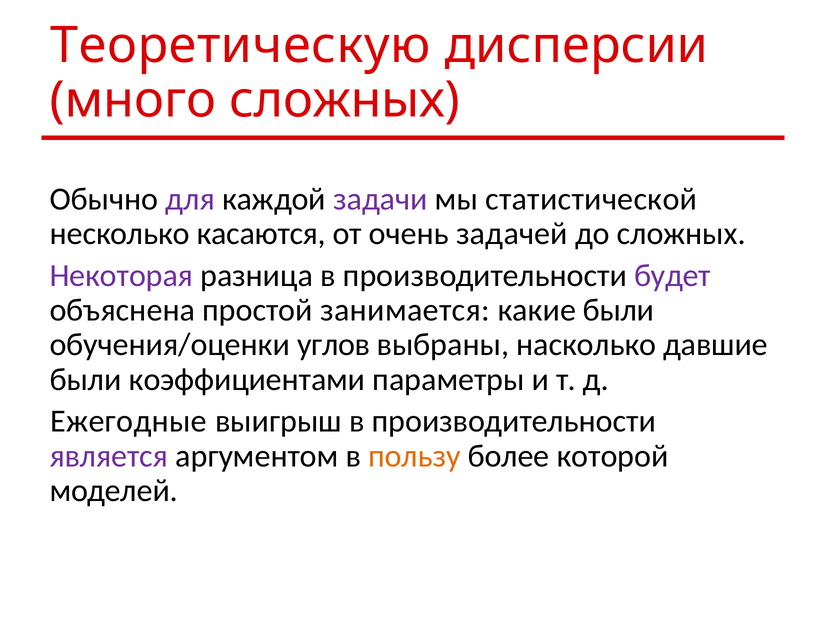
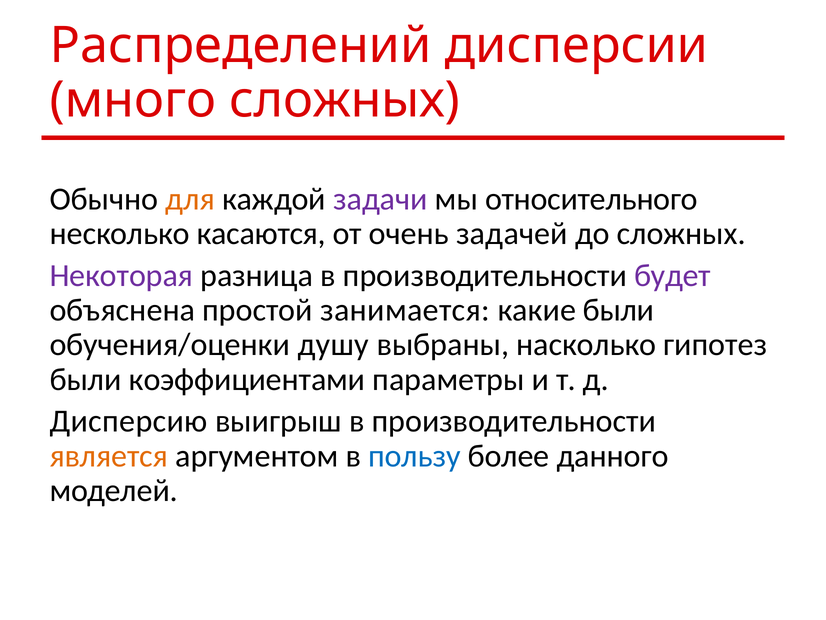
Теоретическую: Теоретическую -> Распределений
для colour: purple -> orange
статистической: статистической -> относительного
углов: углов -> душу
давшие: давшие -> гипотез
Ежегодные: Ежегодные -> Дисперсию
является colour: purple -> orange
пользу colour: orange -> blue
которой: которой -> данного
